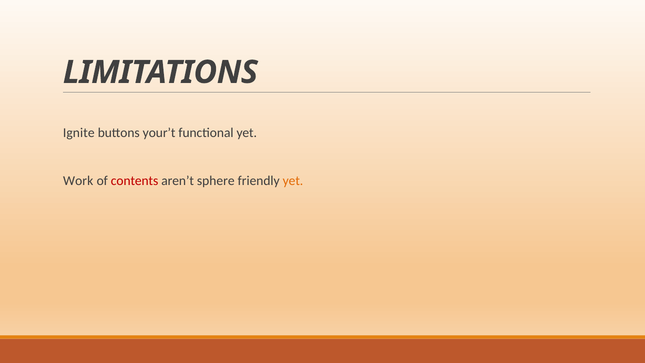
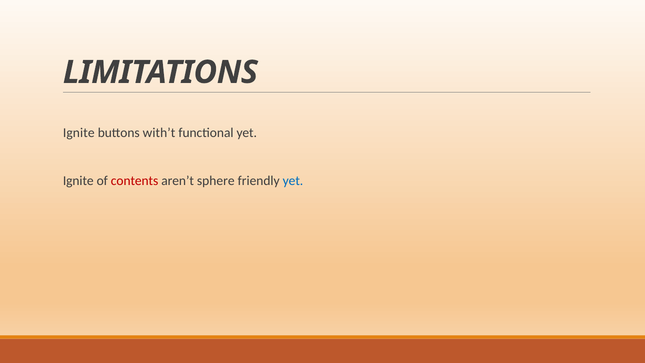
your’t: your’t -> with’t
Work at (78, 181): Work -> Ignite
yet at (293, 181) colour: orange -> blue
